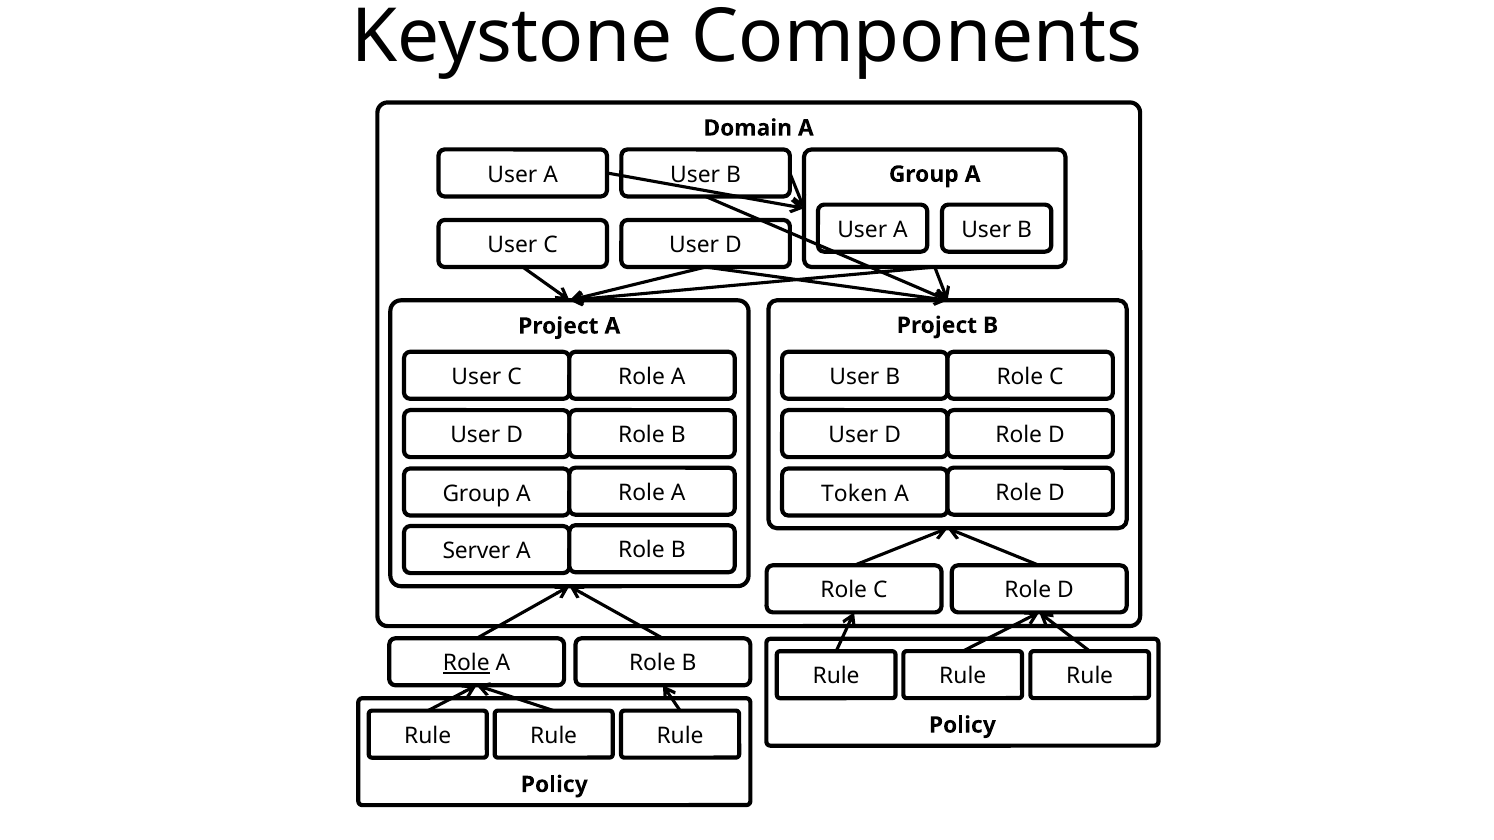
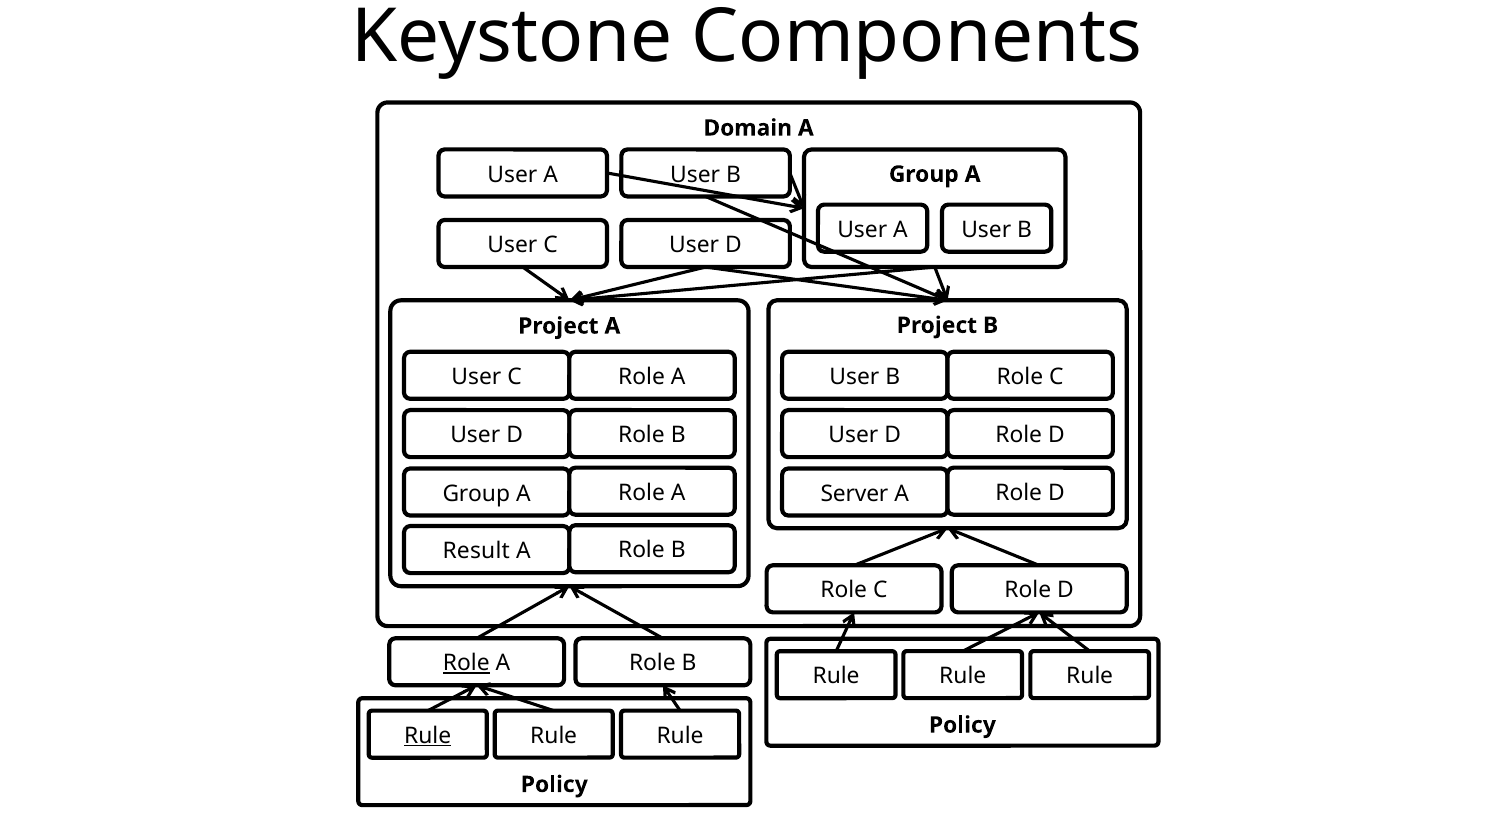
Token: Token -> Server
Server: Server -> Result
Rule at (428, 736) underline: none -> present
